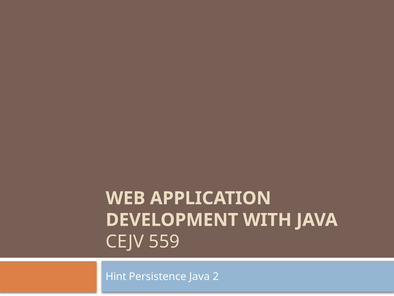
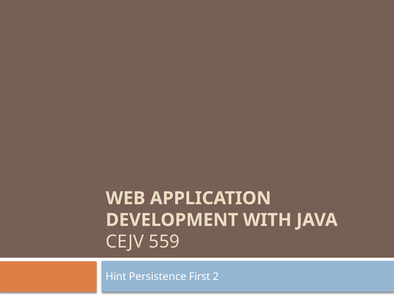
Persistence Java: Java -> First
